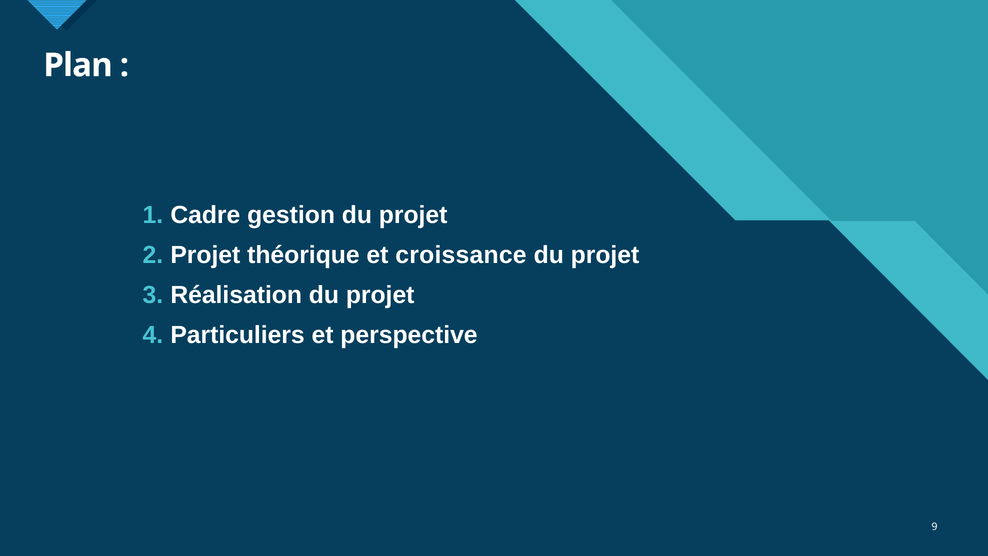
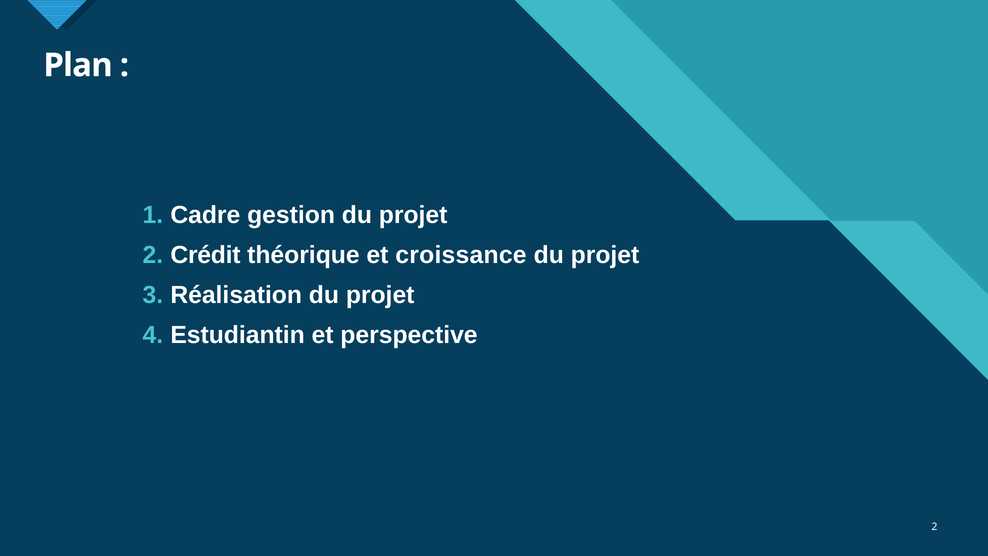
Projet at (205, 255): Projet -> Crédit
Particuliers: Particuliers -> Estudiantin
9 at (934, 526): 9 -> 2
